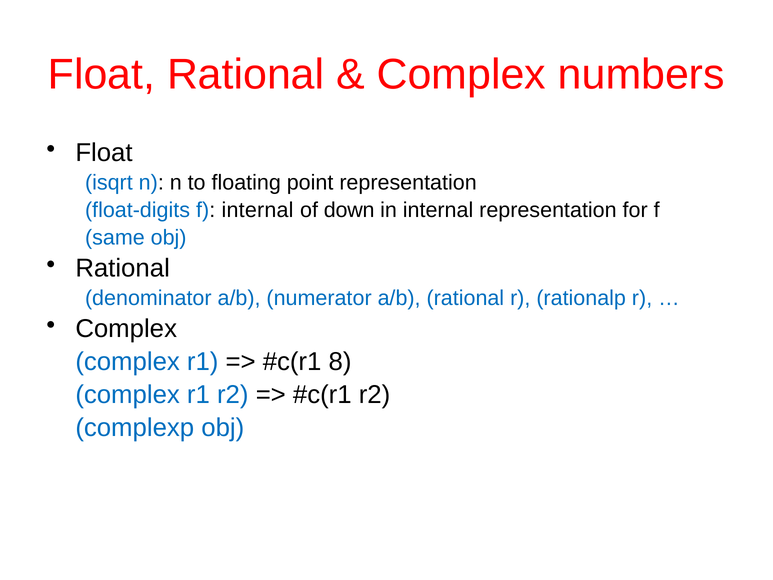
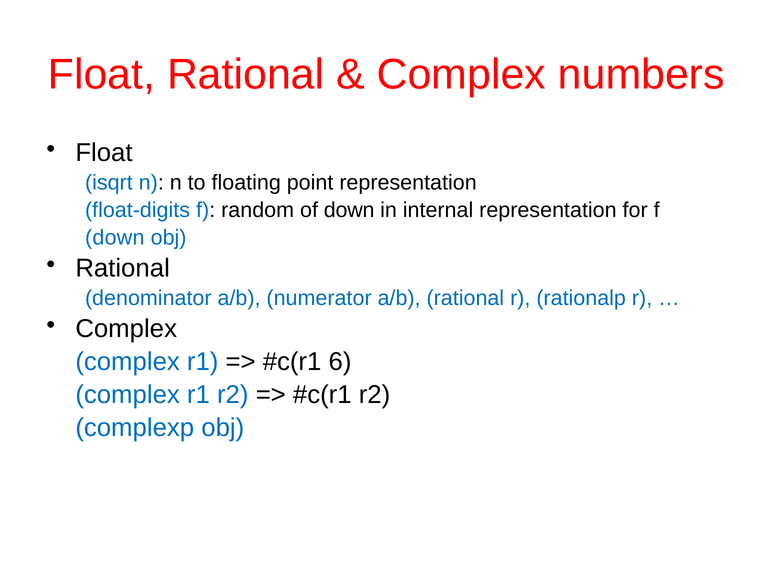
f internal: internal -> random
same at (115, 238): same -> down
8: 8 -> 6
